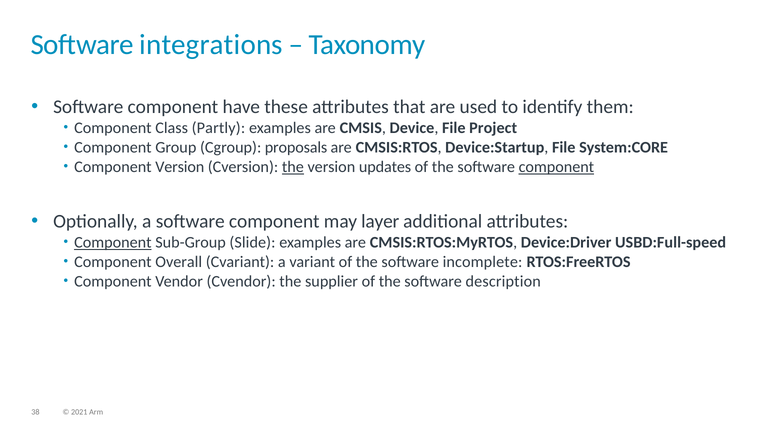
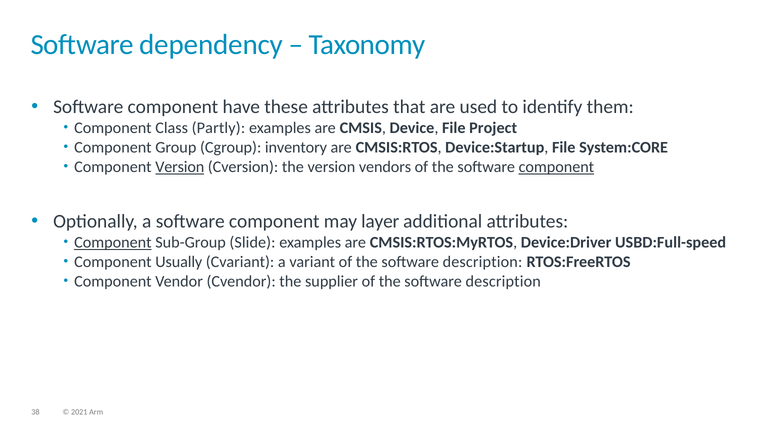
integrations: integrations -> dependency
proposals: proposals -> inventory
Version at (180, 167) underline: none -> present
the at (293, 167) underline: present -> none
updates: updates -> vendors
Overall: Overall -> Usually
incomplete at (482, 262): incomplete -> description
